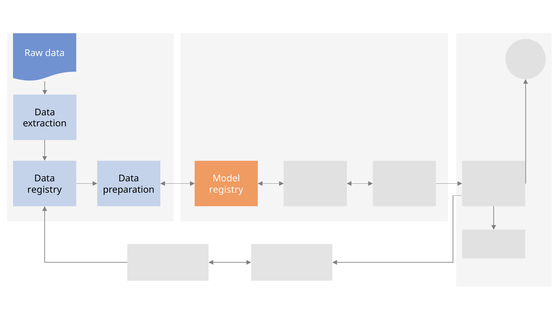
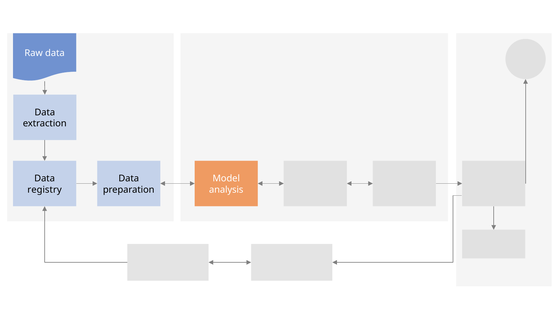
registry at (226, 190): registry -> analysis
